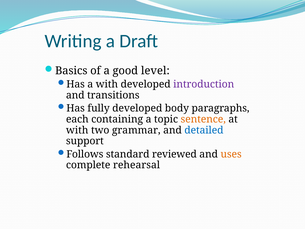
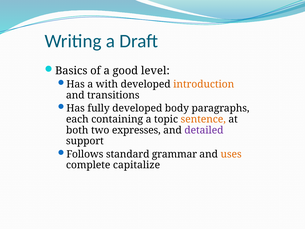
introduction colour: purple -> orange
with at (77, 130): with -> both
grammar: grammar -> expresses
detailed colour: blue -> purple
reviewed: reviewed -> grammar
rehearsal: rehearsal -> capitalize
